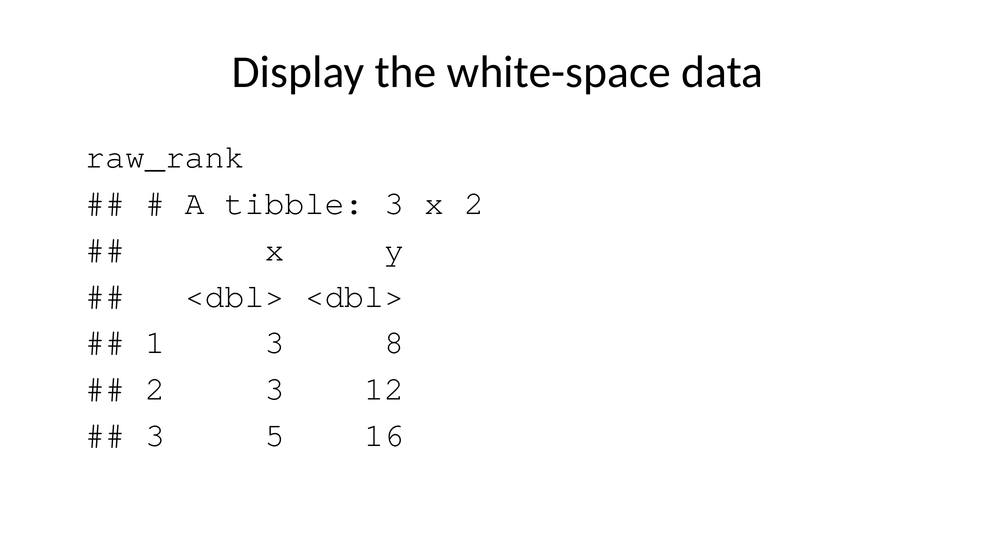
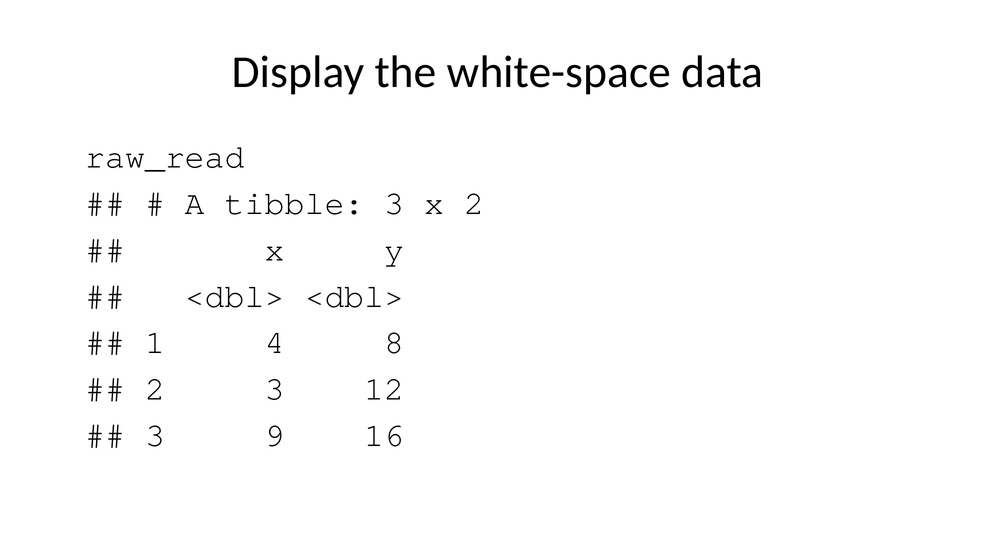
raw_rank: raw_rank -> raw_read
1 3: 3 -> 4
5: 5 -> 9
